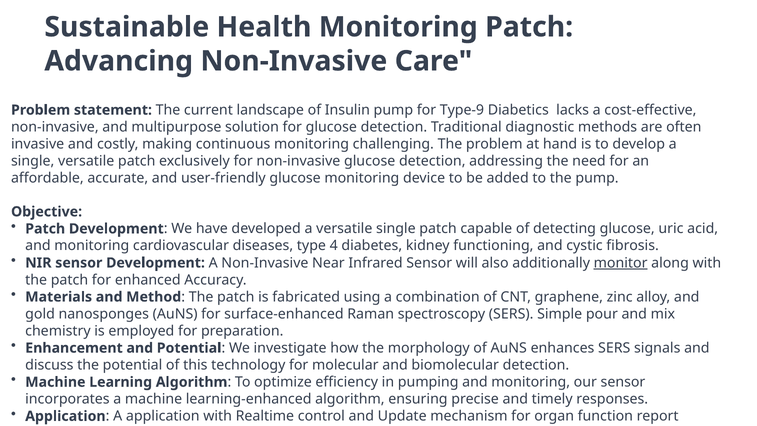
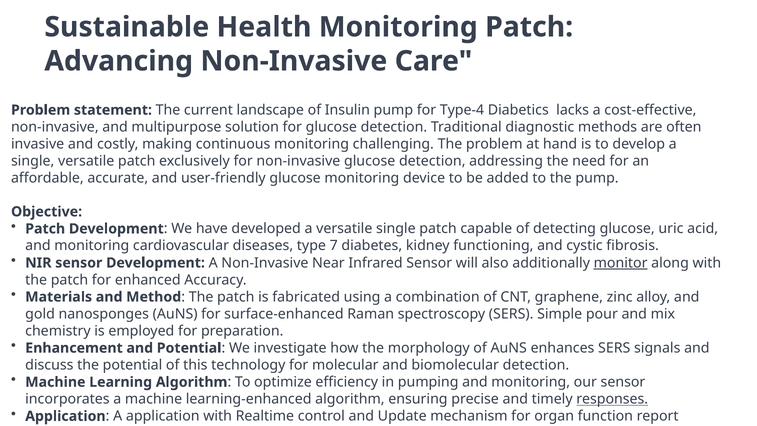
Type-9: Type-9 -> Type-4
4: 4 -> 7
responses underline: none -> present
